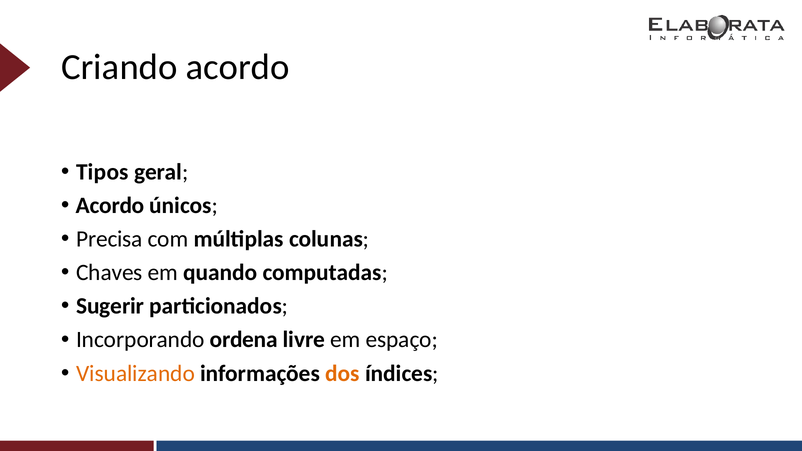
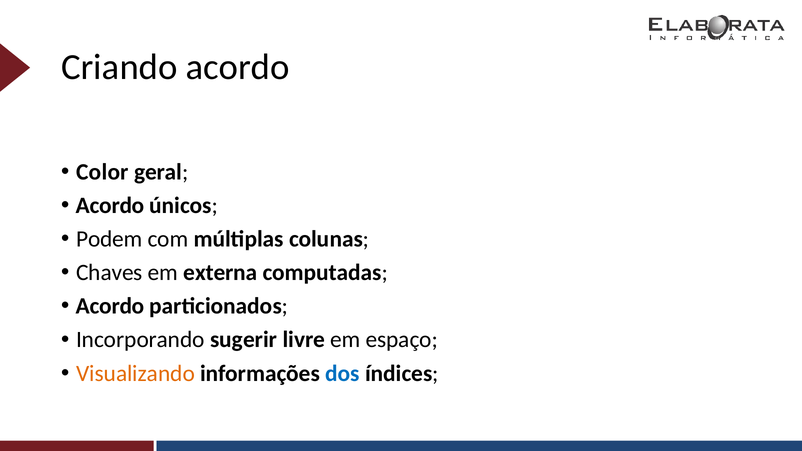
Tipos: Tipos -> Color
Precisa: Precisa -> Podem
quando: quando -> externa
Sugerir at (110, 306): Sugerir -> Acordo
ordena: ordena -> sugerir
dos colour: orange -> blue
